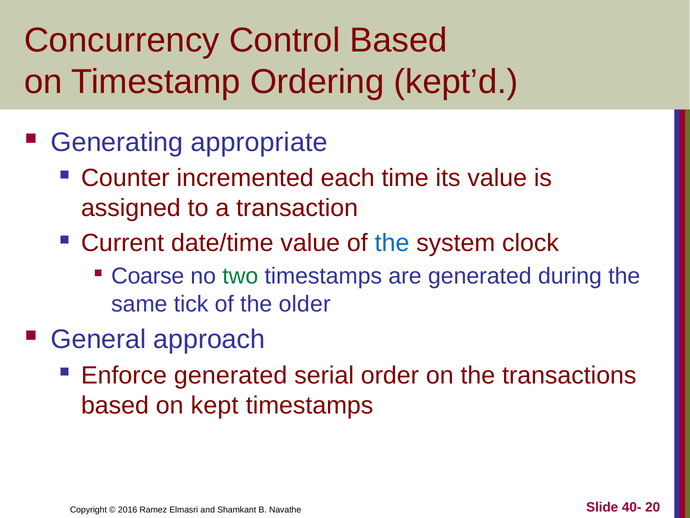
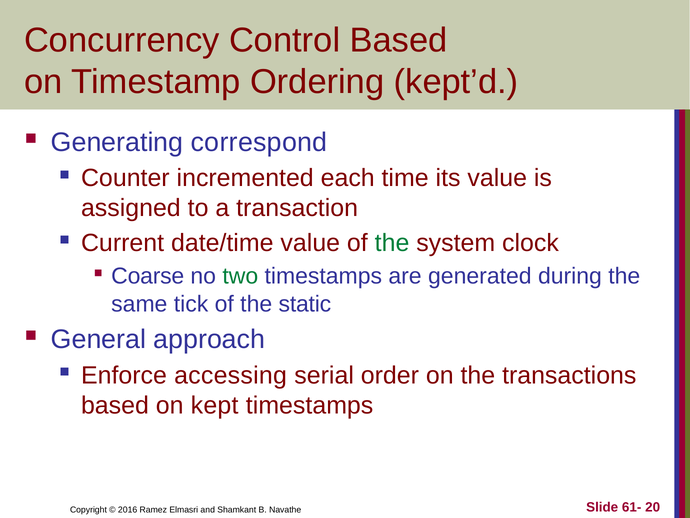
appropriate: appropriate -> correspond
the at (392, 243) colour: blue -> green
older: older -> static
Enforce generated: generated -> accessing
40-: 40- -> 61-
